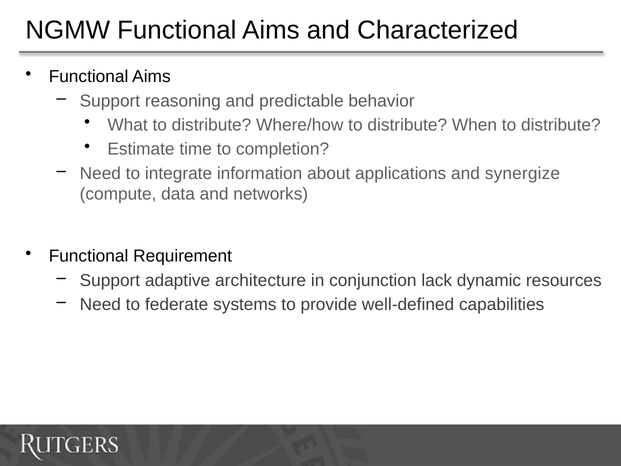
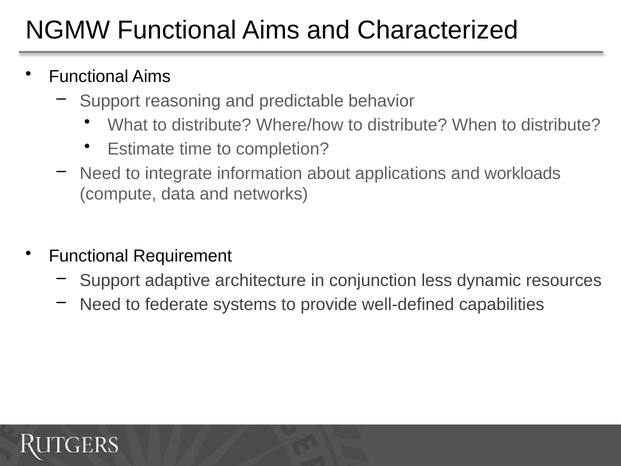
synergize: synergize -> workloads
lack: lack -> less
